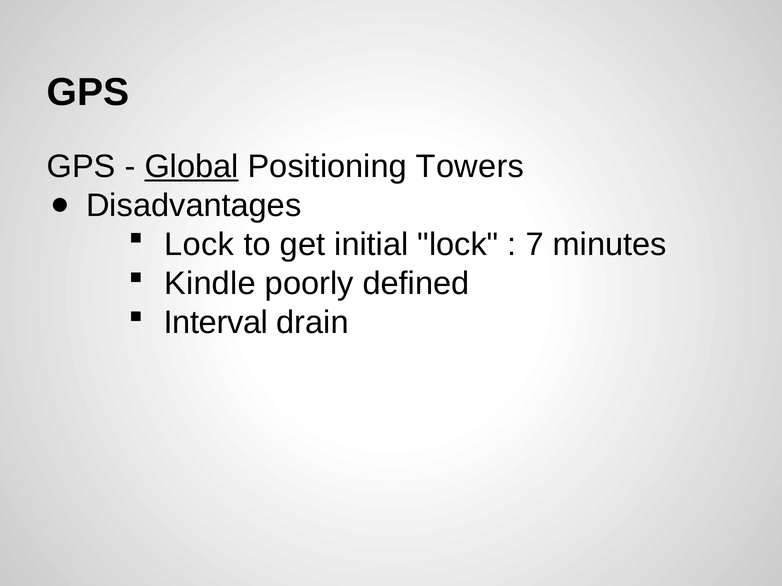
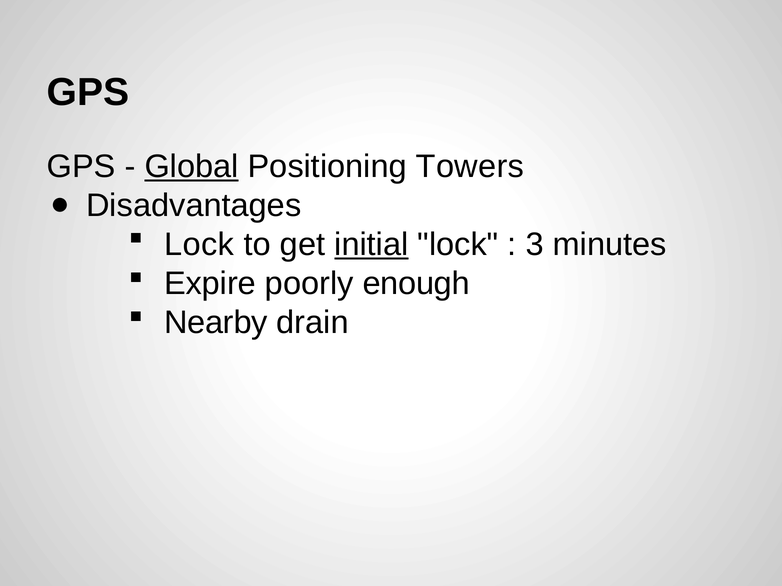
initial underline: none -> present
7: 7 -> 3
Kindle: Kindle -> Expire
defined: defined -> enough
Interval: Interval -> Nearby
